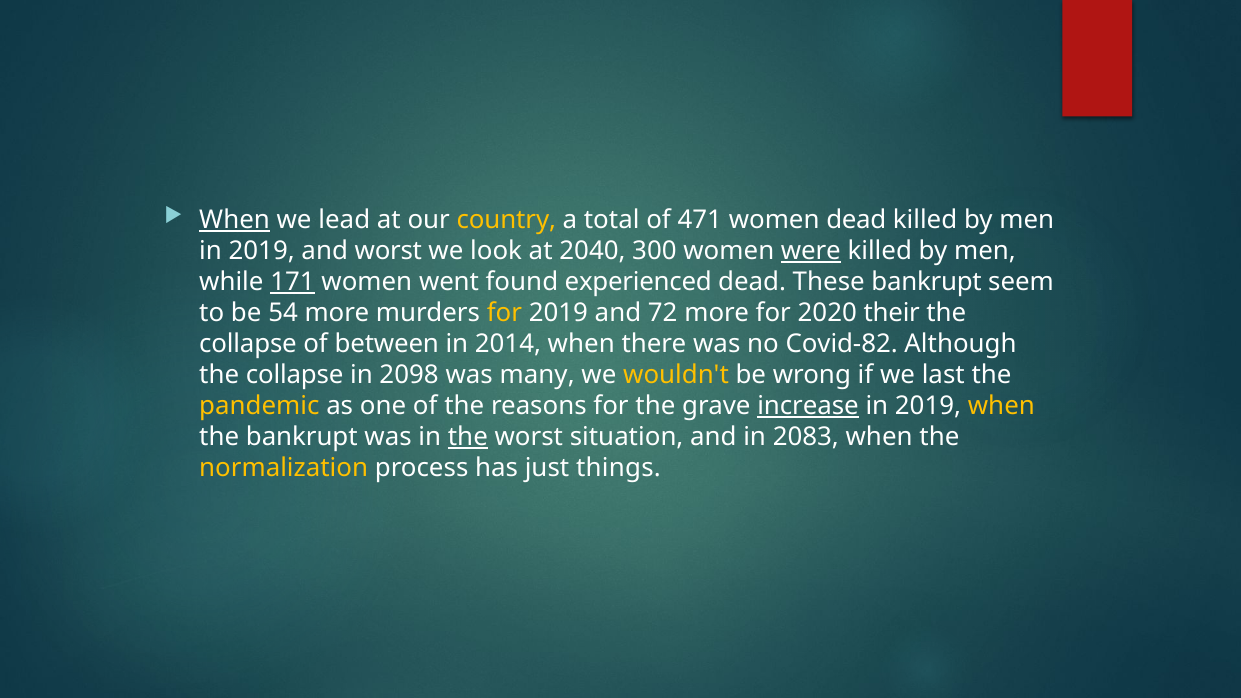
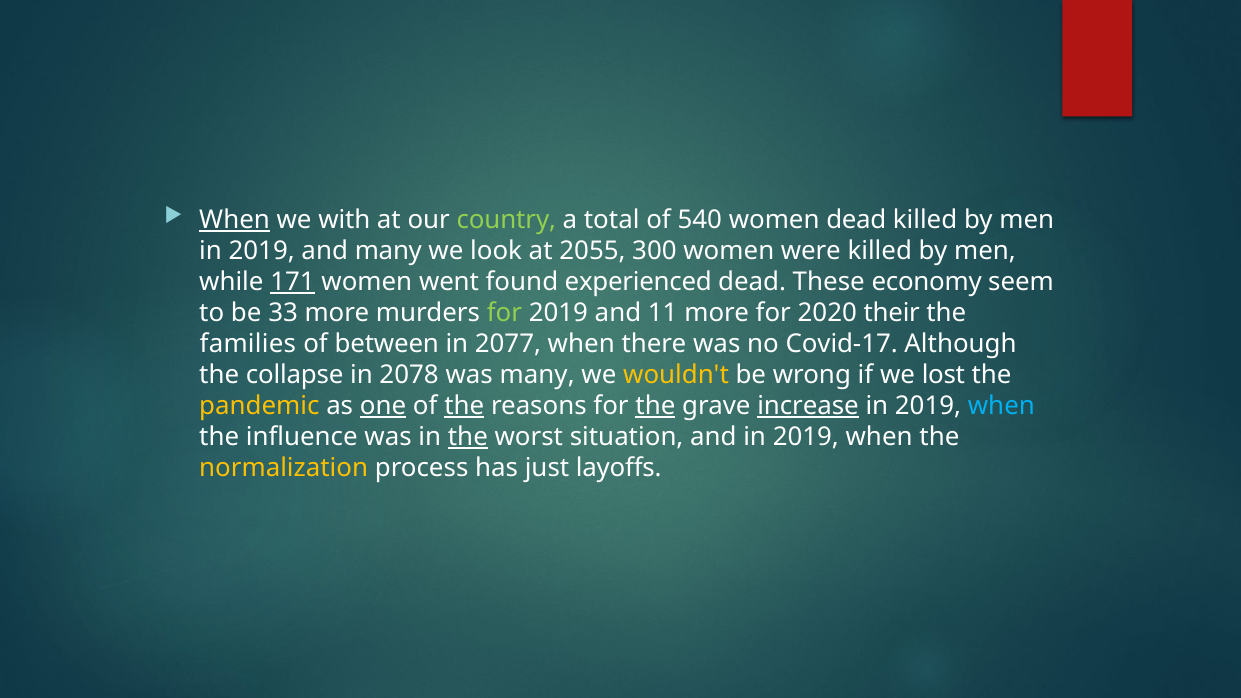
lead: lead -> with
country colour: yellow -> light green
471: 471 -> 540
and worst: worst -> many
2040: 2040 -> 2055
were underline: present -> none
These bankrupt: bankrupt -> economy
54: 54 -> 33
for at (504, 313) colour: yellow -> light green
72: 72 -> 11
collapse at (248, 344): collapse -> families
2014: 2014 -> 2077
Covid-82: Covid-82 -> Covid-17
2098: 2098 -> 2078
last: last -> lost
one underline: none -> present
the at (464, 406) underline: none -> present
the at (655, 406) underline: none -> present
when at (1001, 406) colour: yellow -> light blue
the bankrupt: bankrupt -> influence
and in 2083: 2083 -> 2019
things: things -> layoffs
